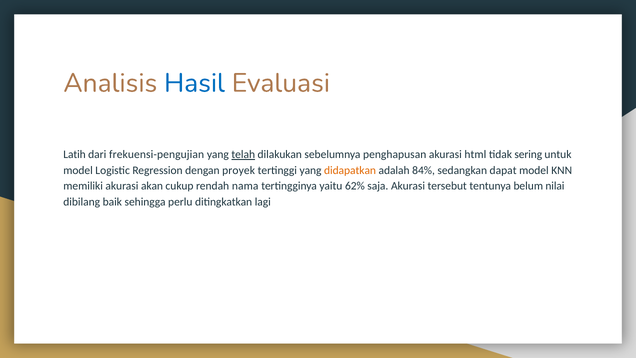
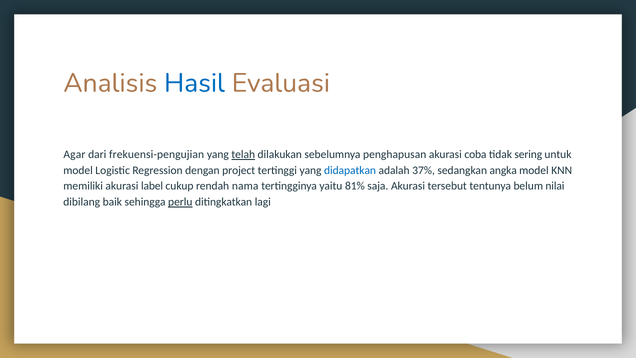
Latih: Latih -> Agar
html: html -> coba
proyek: proyek -> project
didapatkan colour: orange -> blue
84%: 84% -> 37%
dapat: dapat -> angka
akan: akan -> label
62%: 62% -> 81%
perlu underline: none -> present
